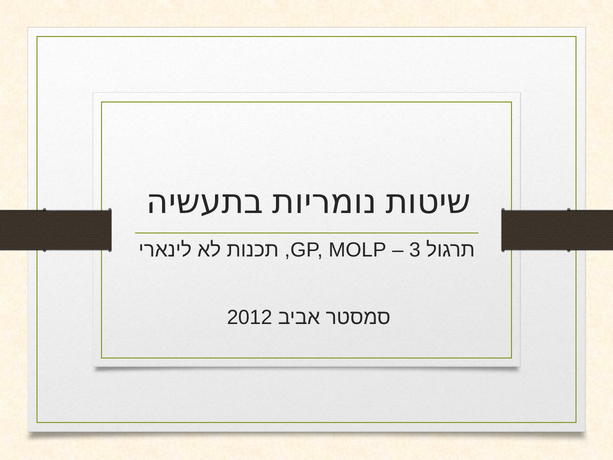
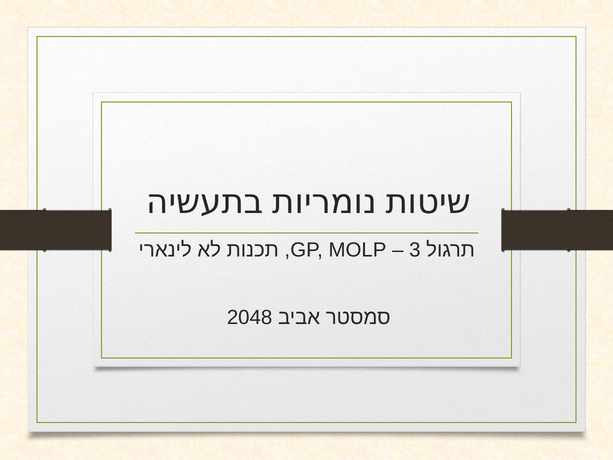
2012: 2012 -> 2048
